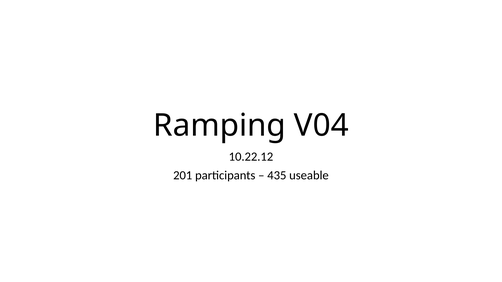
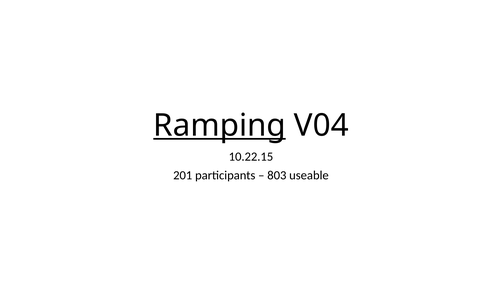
Ramping underline: none -> present
10.22.12: 10.22.12 -> 10.22.15
435: 435 -> 803
